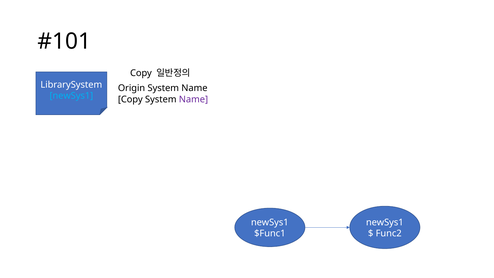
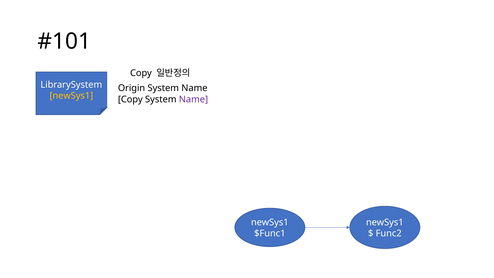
newSys1 at (71, 96) colour: light blue -> yellow
